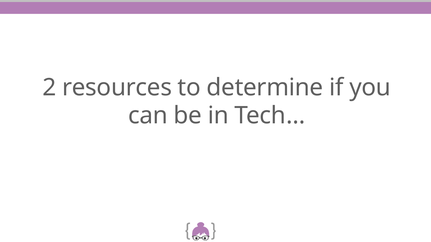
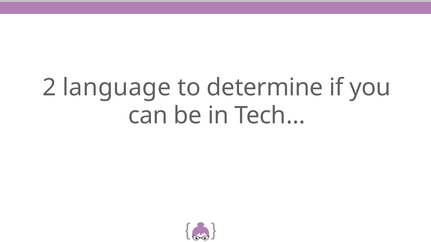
resources: resources -> language
